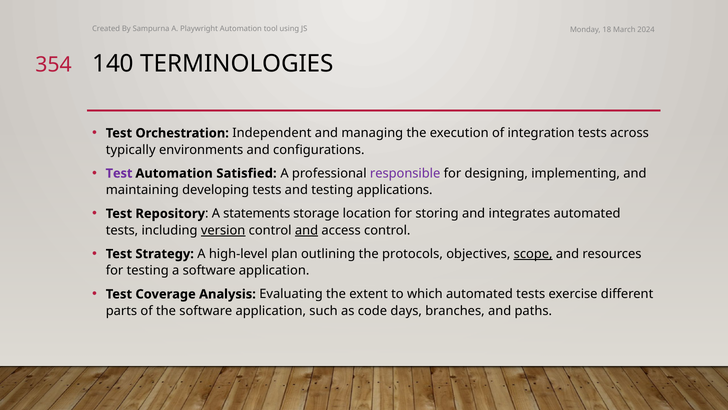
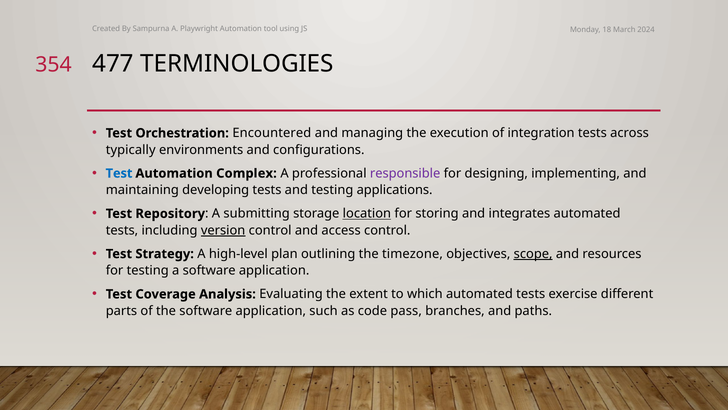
140: 140 -> 477
Independent: Independent -> Encountered
Test at (119, 173) colour: purple -> blue
Satisfied: Satisfied -> Complex
statements: statements -> submitting
location underline: none -> present
and at (307, 230) underline: present -> none
protocols: protocols -> timezone
days: days -> pass
